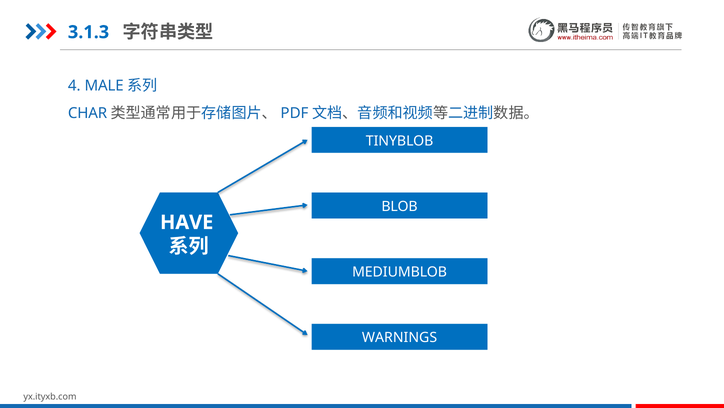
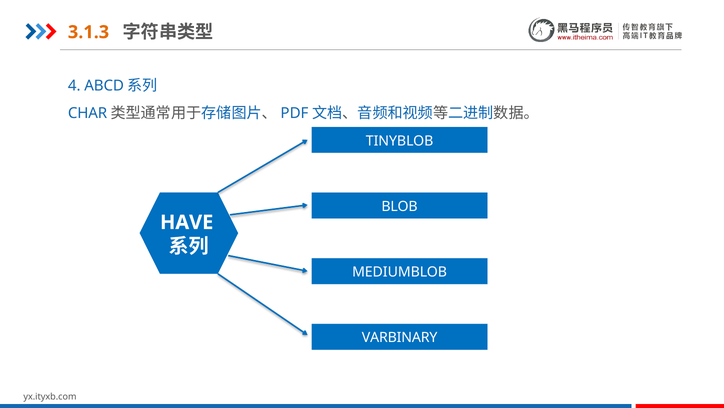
3.1.3 colour: blue -> orange
MALE: MALE -> ABCD
WARNINGS: WARNINGS -> VARBINARY
